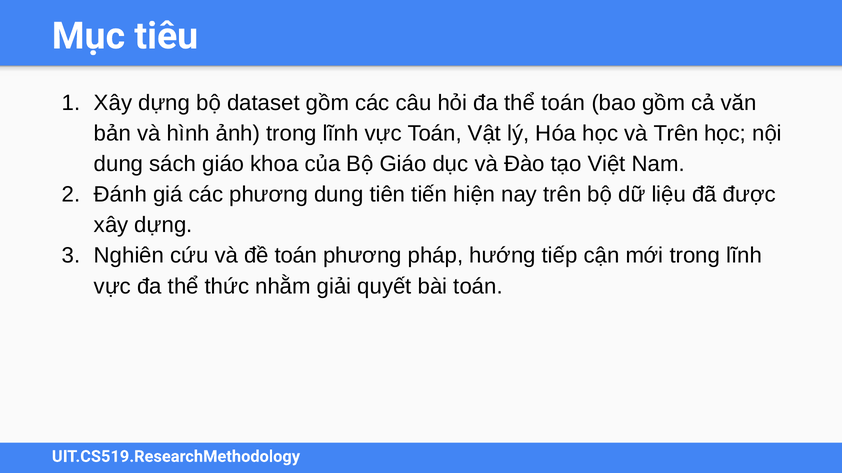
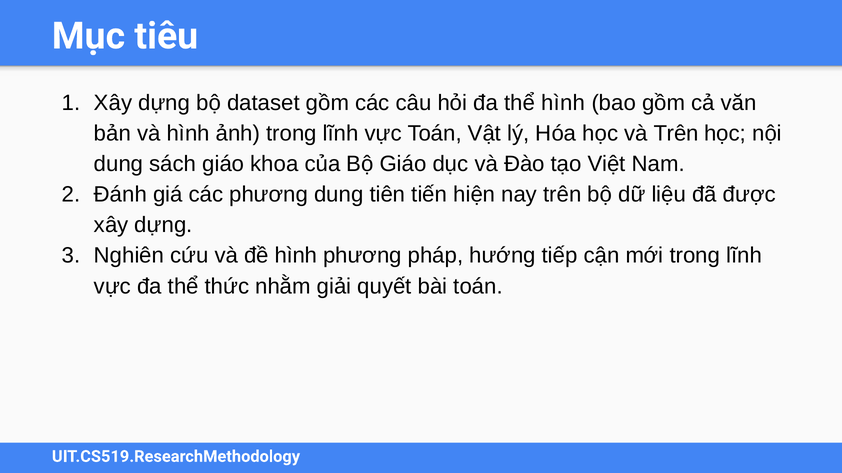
thể toán: toán -> hình
đề toán: toán -> hình
